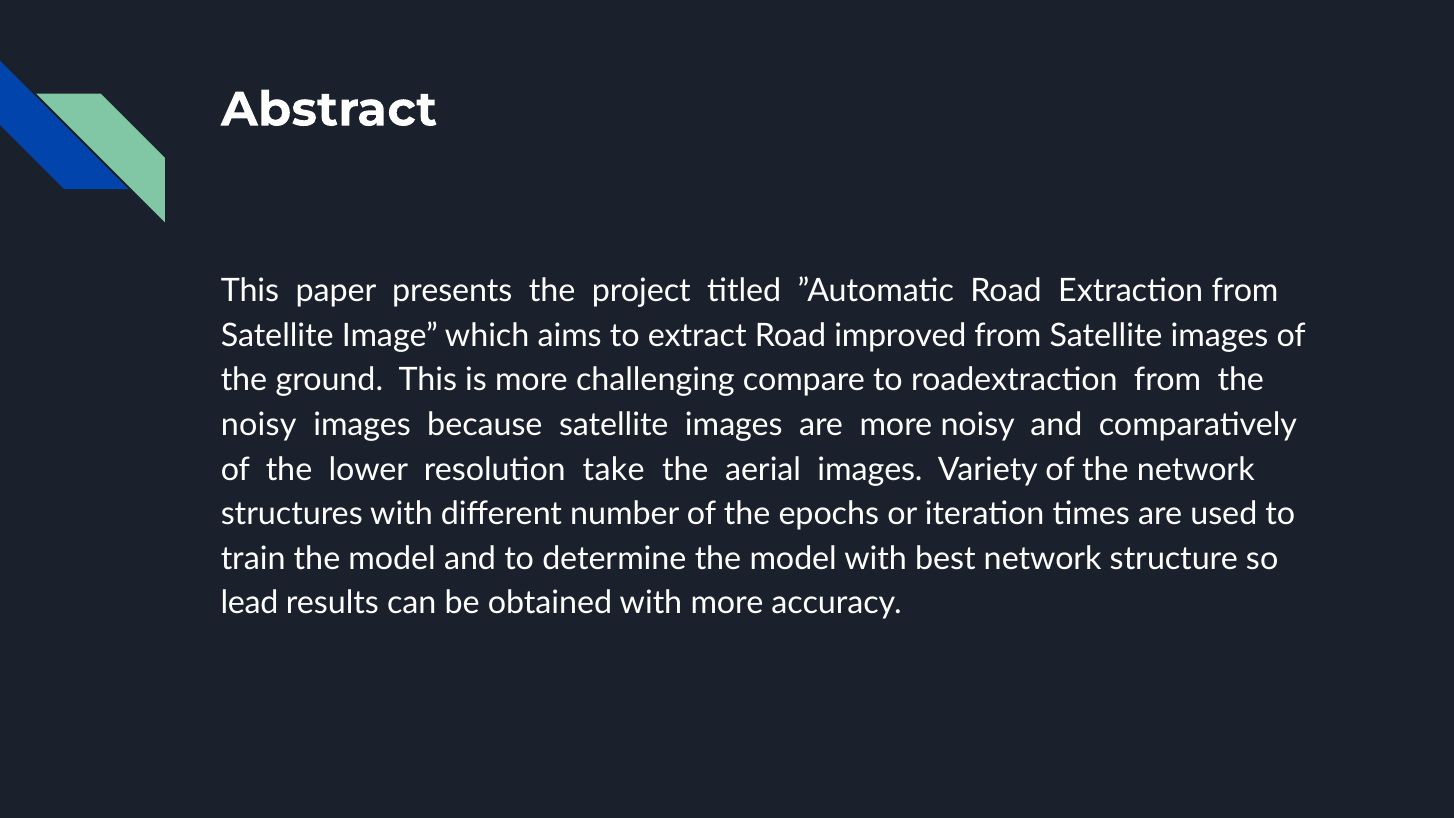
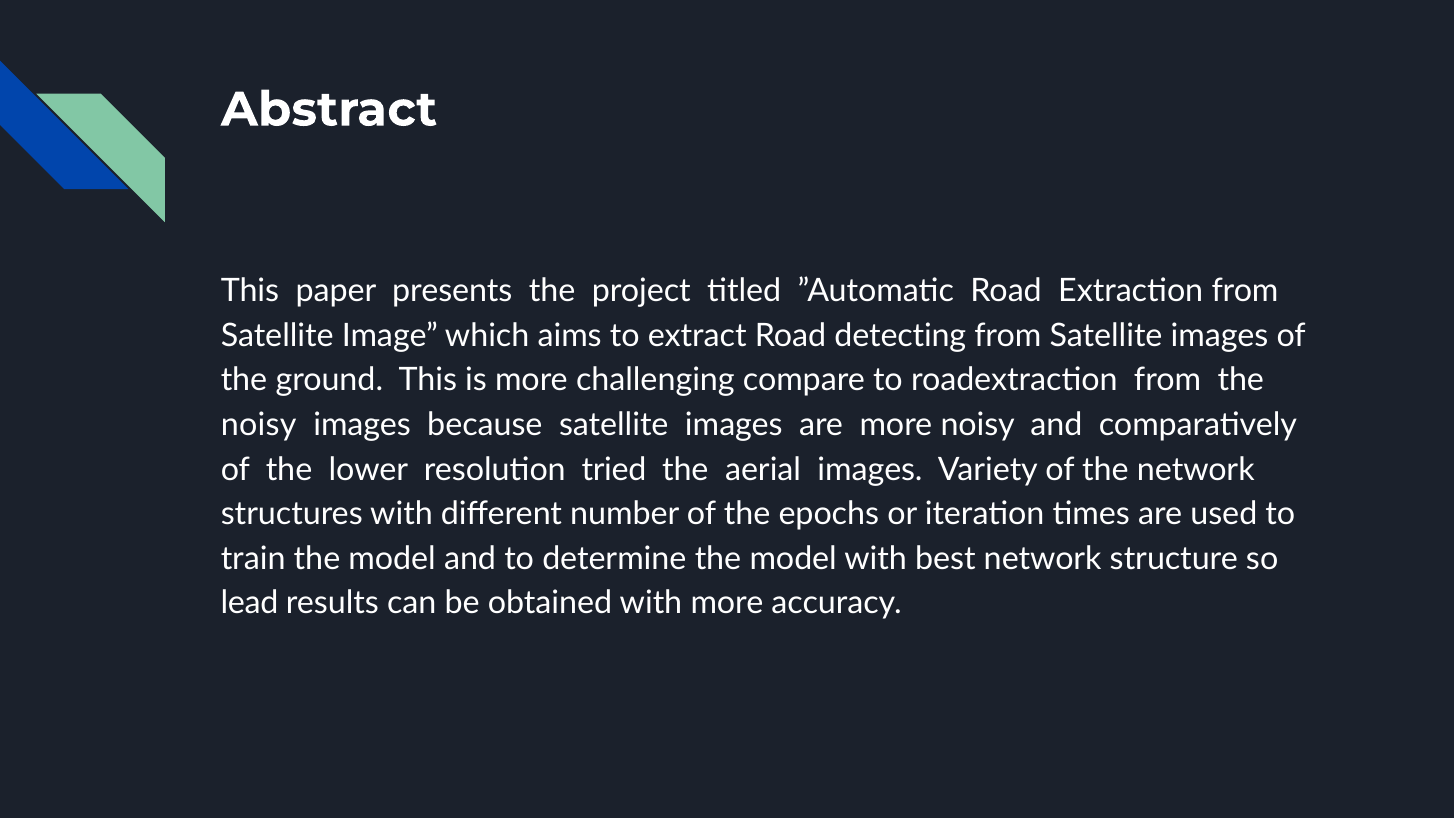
improved: improved -> detecting
take: take -> tried
